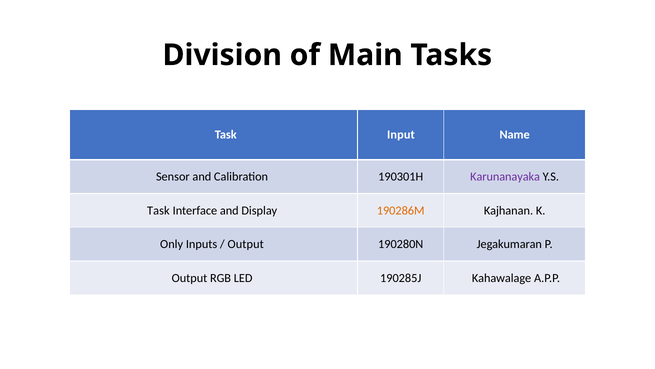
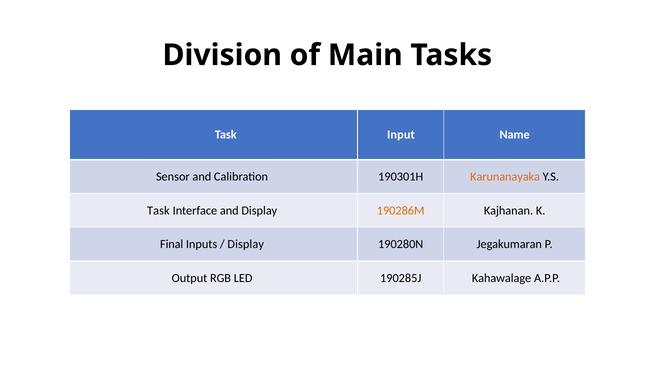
Karunanayaka colour: purple -> orange
Only: Only -> Final
Output at (246, 244): Output -> Display
